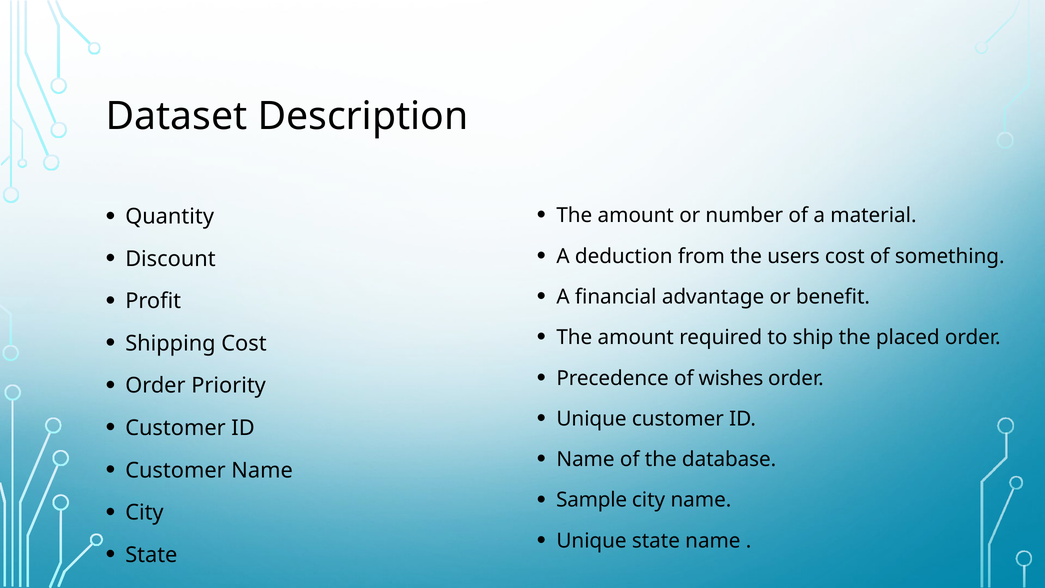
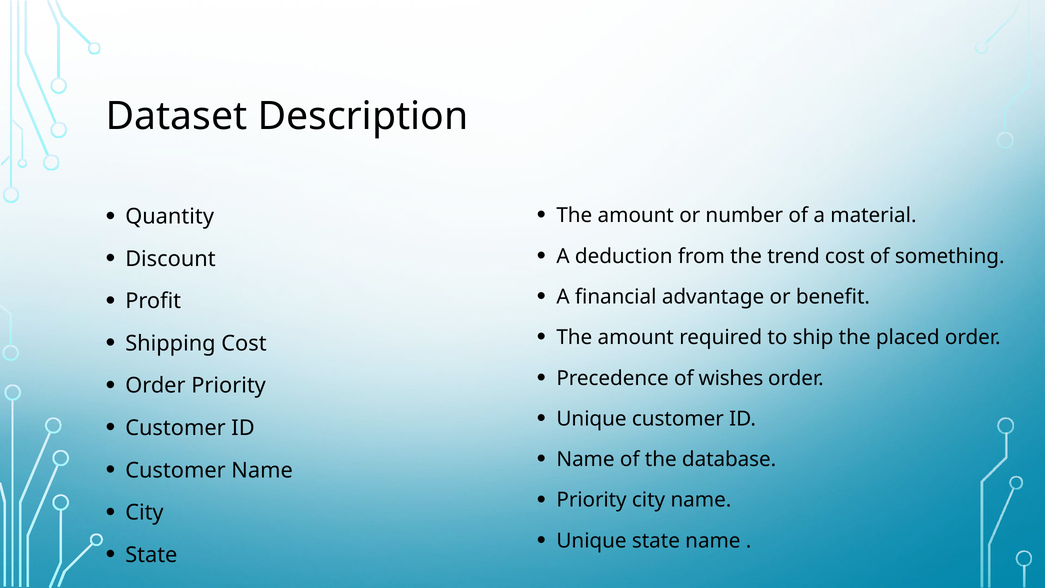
users: users -> trend
Sample at (592, 500): Sample -> Priority
